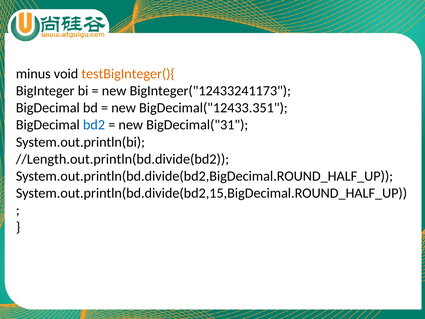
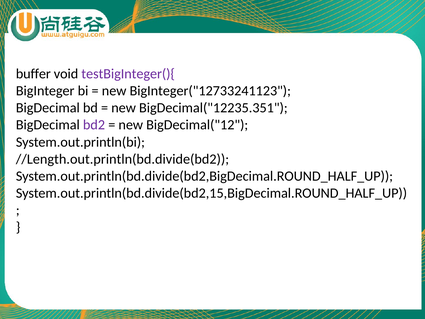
minus: minus -> buffer
testBigInteger(){ colour: orange -> purple
BigInteger("12433241173: BigInteger("12433241173 -> BigInteger("12733241123
BigDecimal("12433.351: BigDecimal("12433.351 -> BigDecimal("12235.351
bd2 colour: blue -> purple
BigDecimal("31: BigDecimal("31 -> BigDecimal("12
